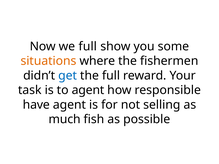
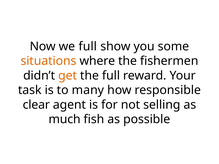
get colour: blue -> orange
to agent: agent -> many
have: have -> clear
